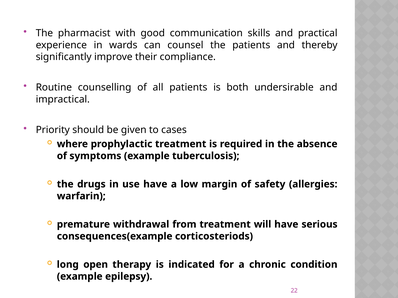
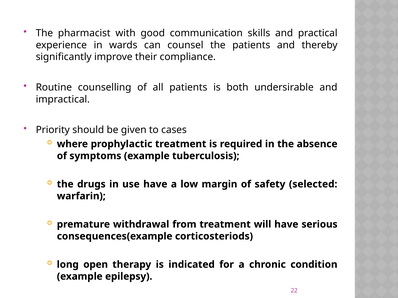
allergies: allergies -> selected
